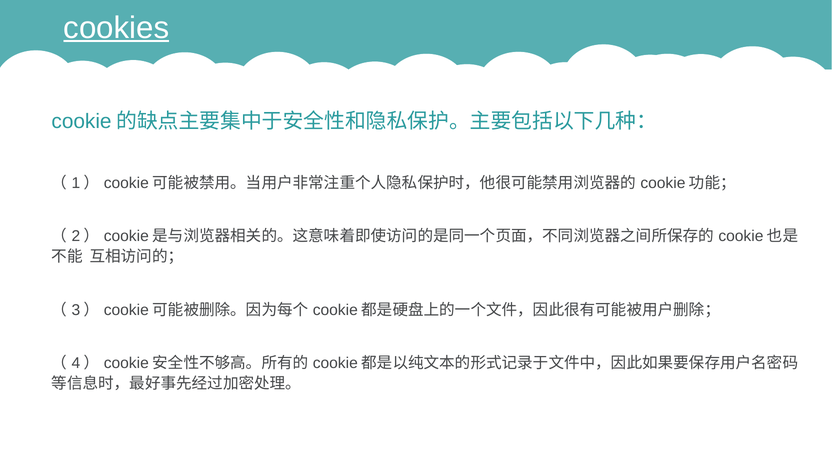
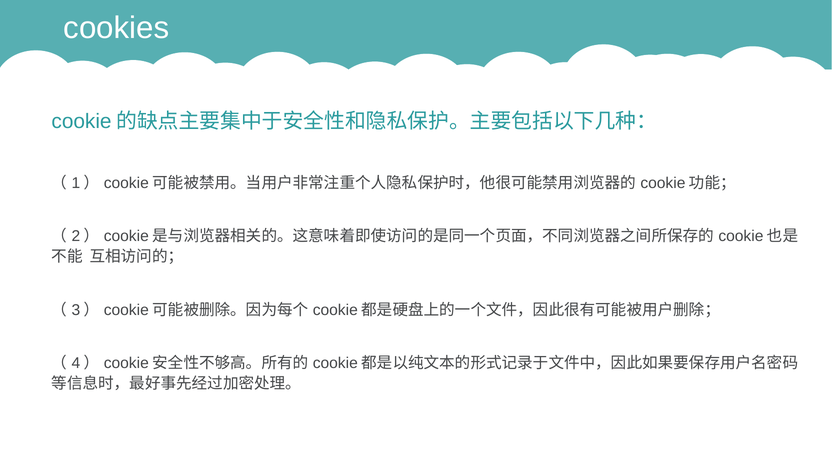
cookies underline: present -> none
